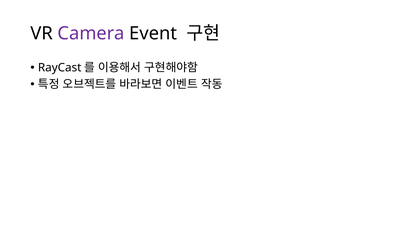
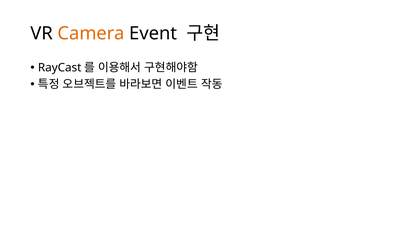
Camera colour: purple -> orange
